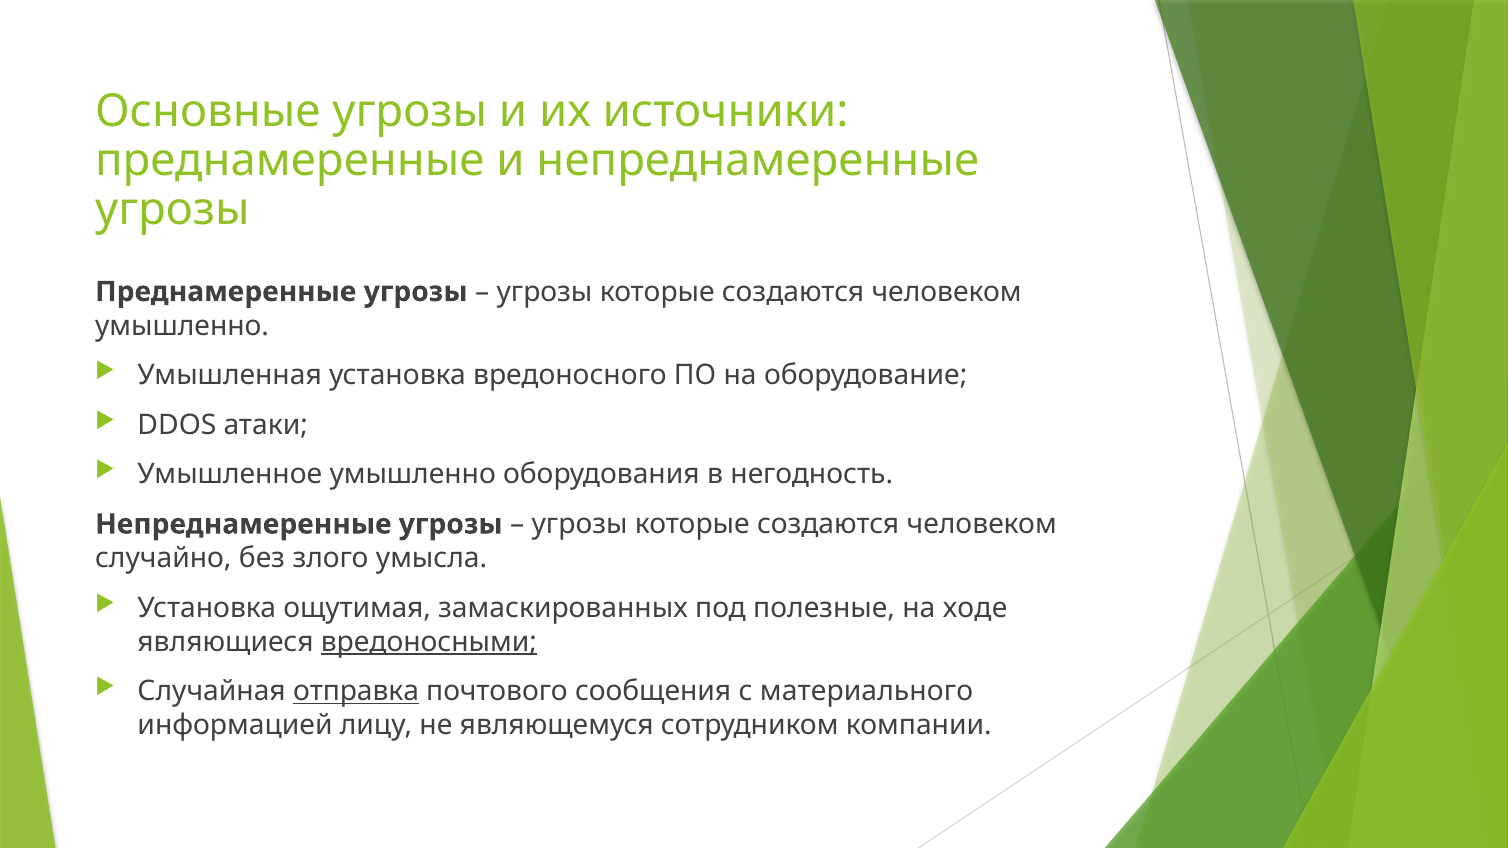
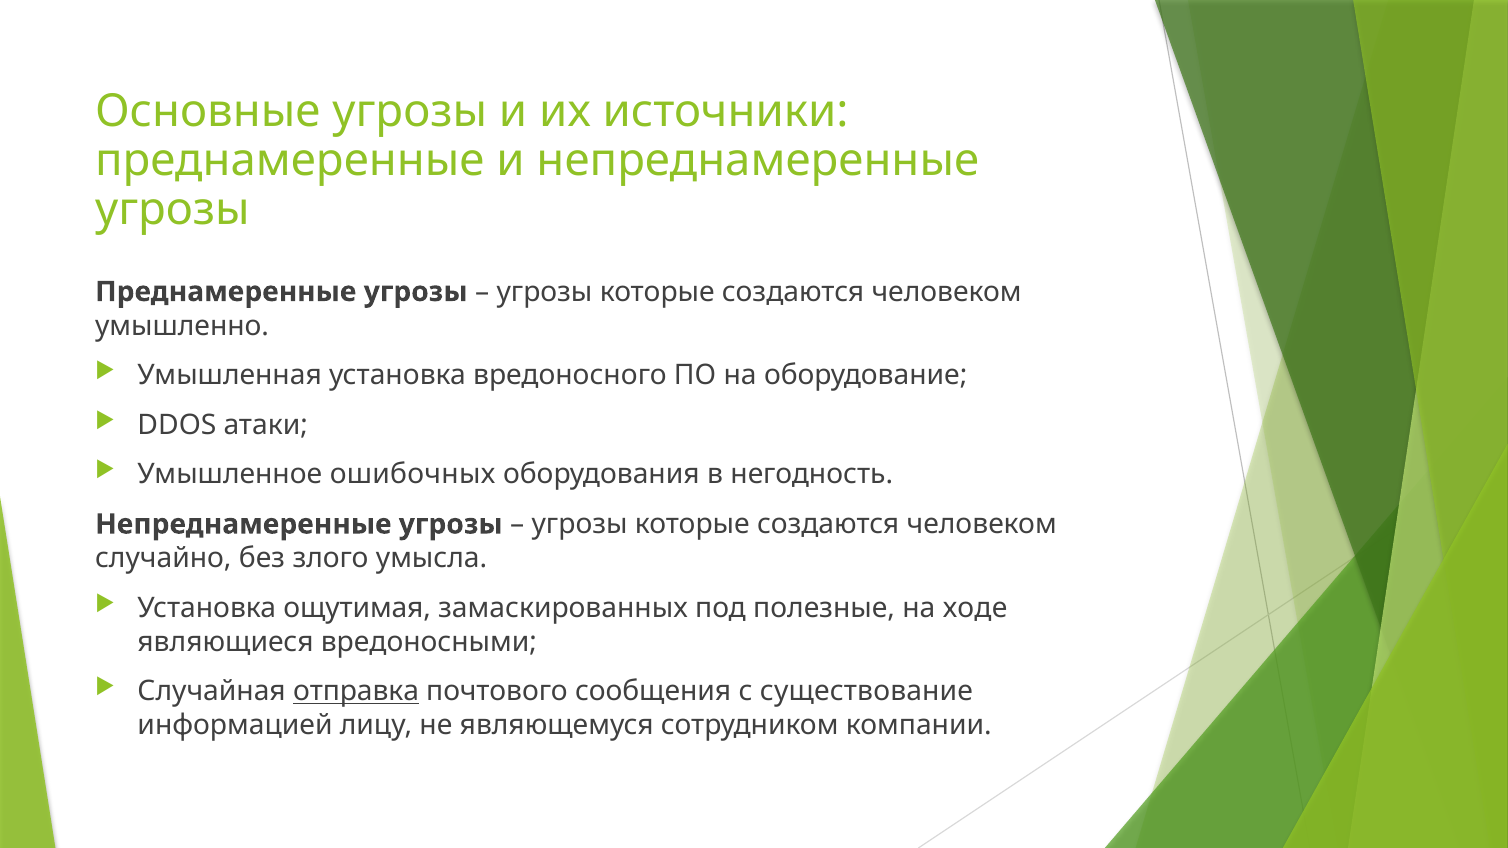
Умышленное умышленно: умышленно -> ошибочных
вредоносными underline: present -> none
материального: материального -> существование
